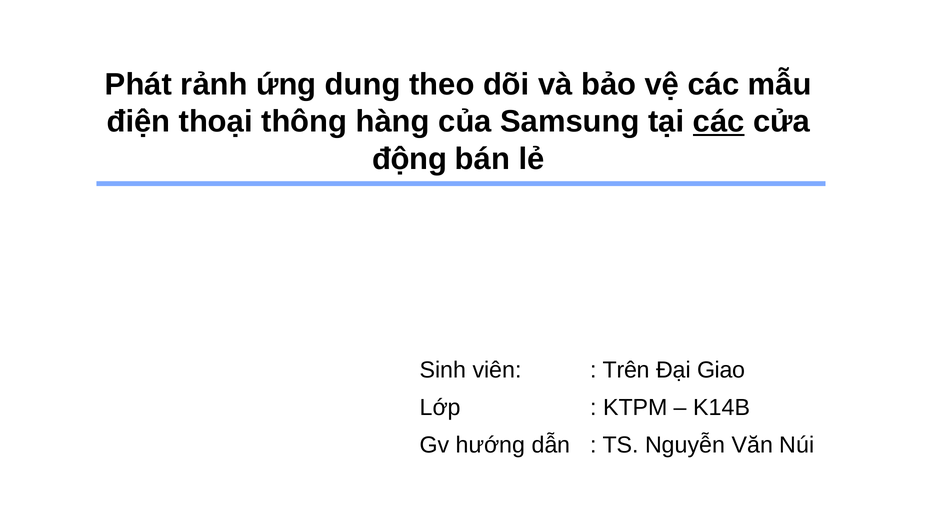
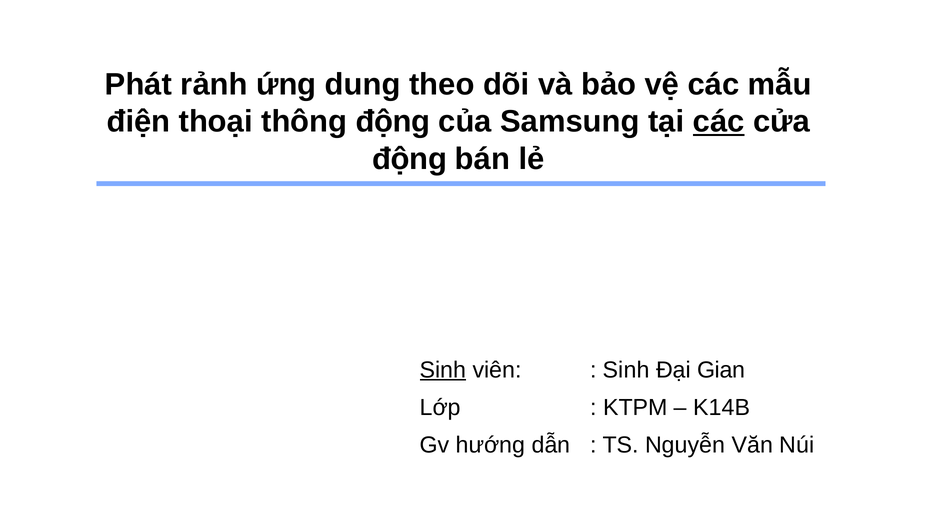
thông hàng: hàng -> động
Sinh at (443, 370) underline: none -> present
Trên at (626, 370): Trên -> Sinh
Giao: Giao -> Gian
